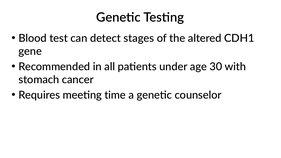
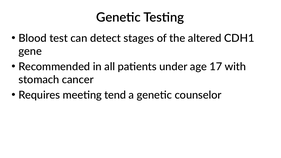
30: 30 -> 17
time: time -> tend
